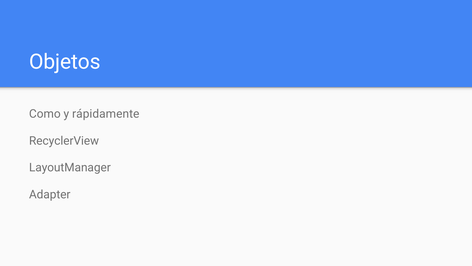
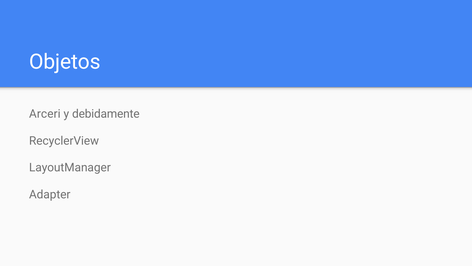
Como: Como -> Arceri
rápidamente: rápidamente -> debidamente
